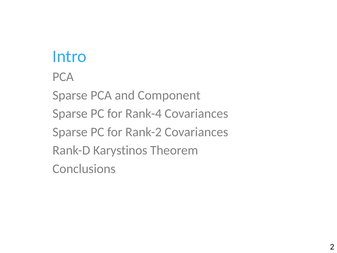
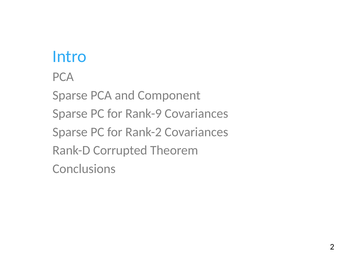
Rank-4: Rank-4 -> Rank-9
Karystinos: Karystinos -> Corrupted
